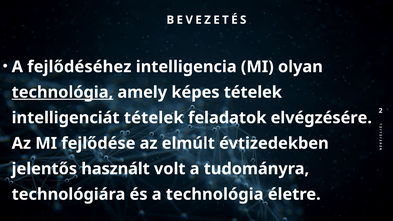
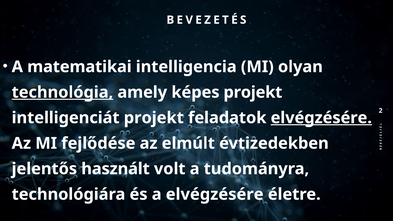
fejlődéséhez: fejlődéséhez -> matematikai
képes tételek: tételek -> projekt
intelligenciát tételek: tételek -> projekt
elvégzésére at (321, 118) underline: none -> present
a technológia: technológia -> elvégzésére
